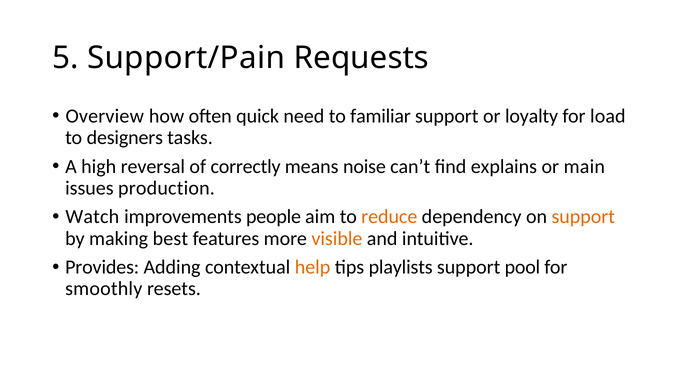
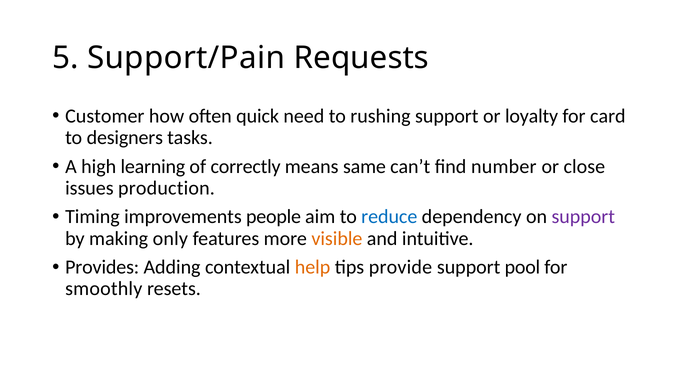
Overview: Overview -> Customer
familiar: familiar -> rushing
load: load -> card
reversal: reversal -> learning
noise: noise -> same
explains: explains -> number
main: main -> close
Watch: Watch -> Timing
reduce colour: orange -> blue
support at (583, 217) colour: orange -> purple
best: best -> only
playlists: playlists -> provide
